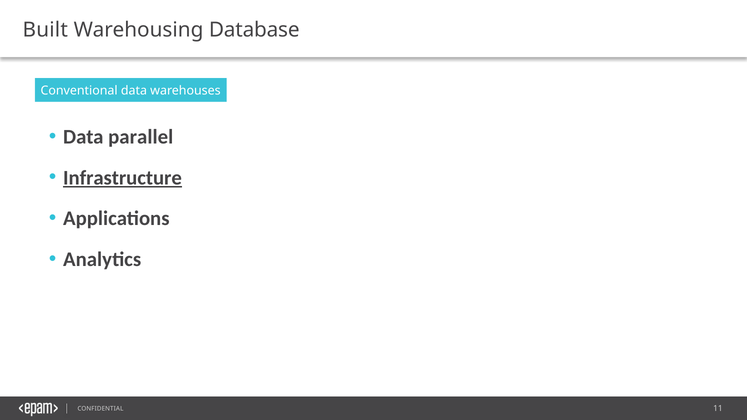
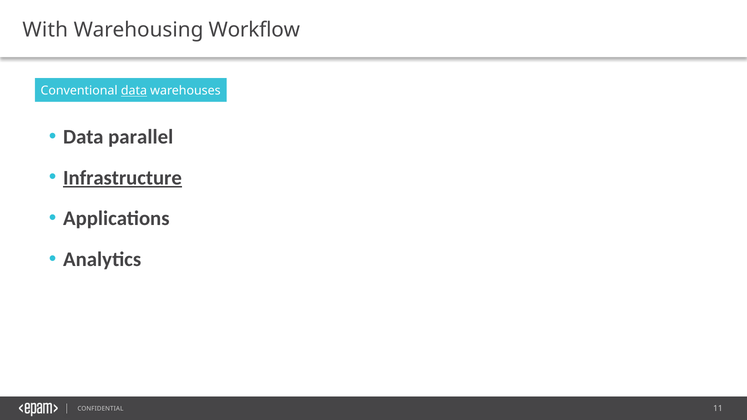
Built: Built -> With
Database: Database -> Workflow
data at (134, 91) underline: none -> present
